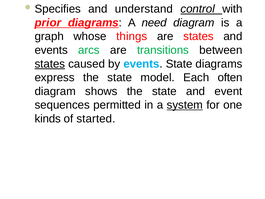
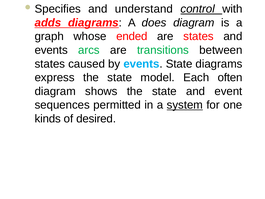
prior: prior -> adds
need: need -> does
things: things -> ended
states at (50, 64) underline: present -> none
started: started -> desired
